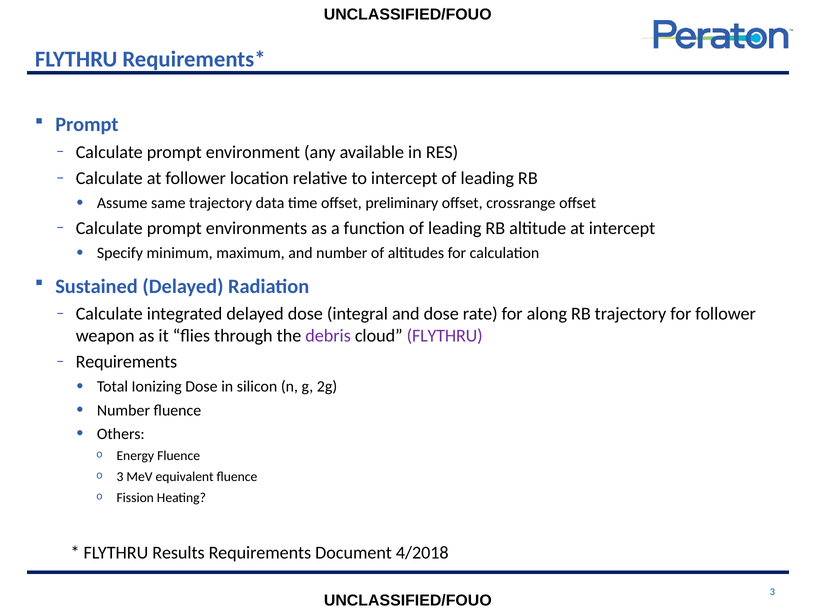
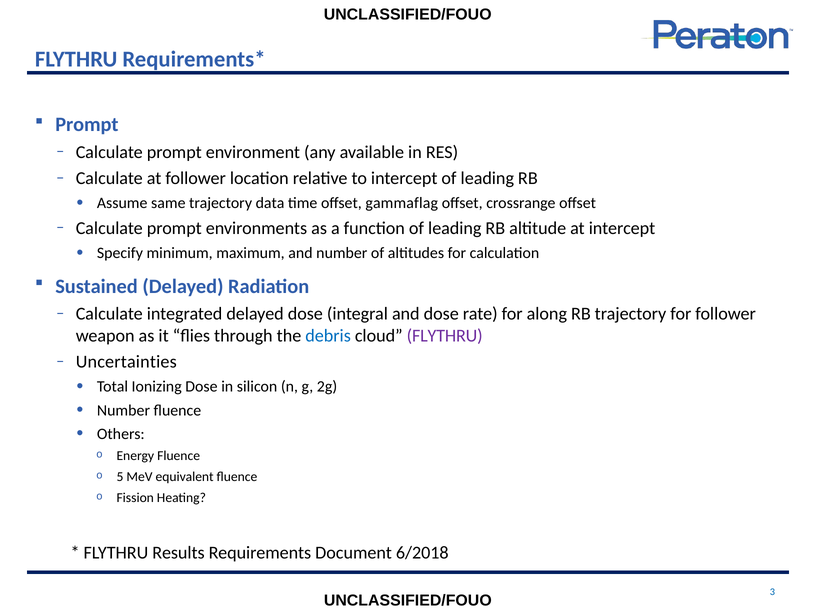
preliminary: preliminary -> gammaflag
debris colour: purple -> blue
Requirements at (126, 362): Requirements -> Uncertainties
3 at (120, 477): 3 -> 5
4/2018: 4/2018 -> 6/2018
